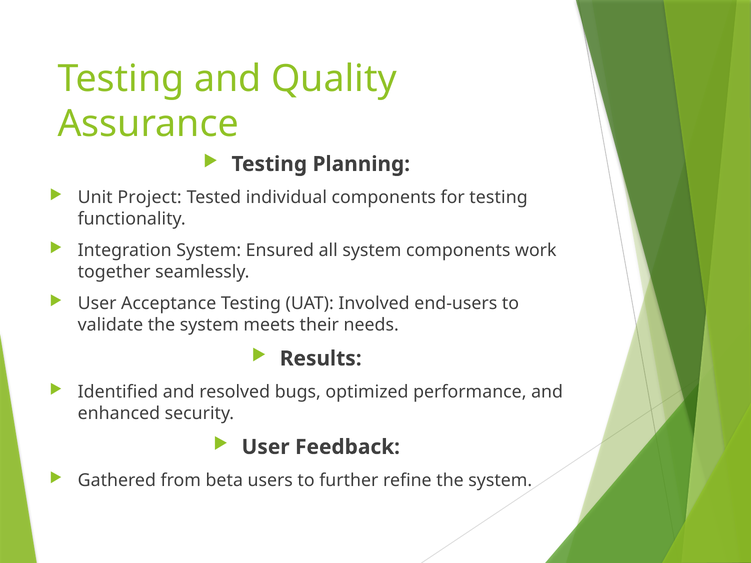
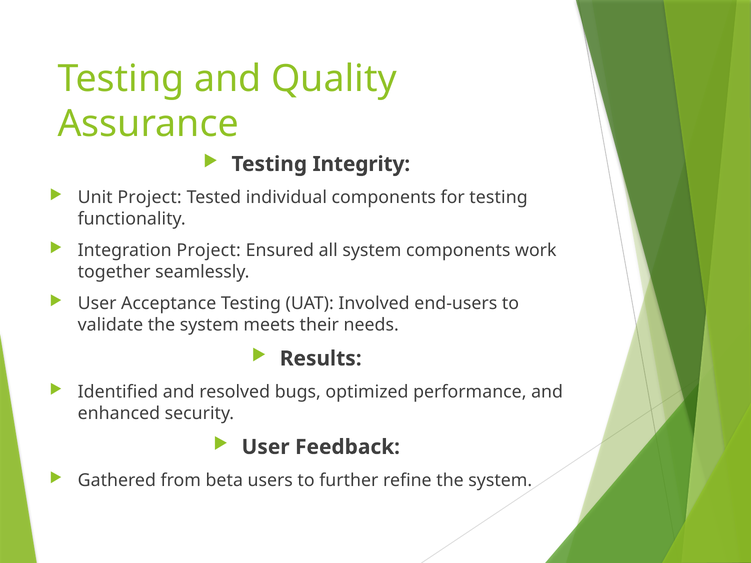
Planning: Planning -> Integrity
Integration System: System -> Project
